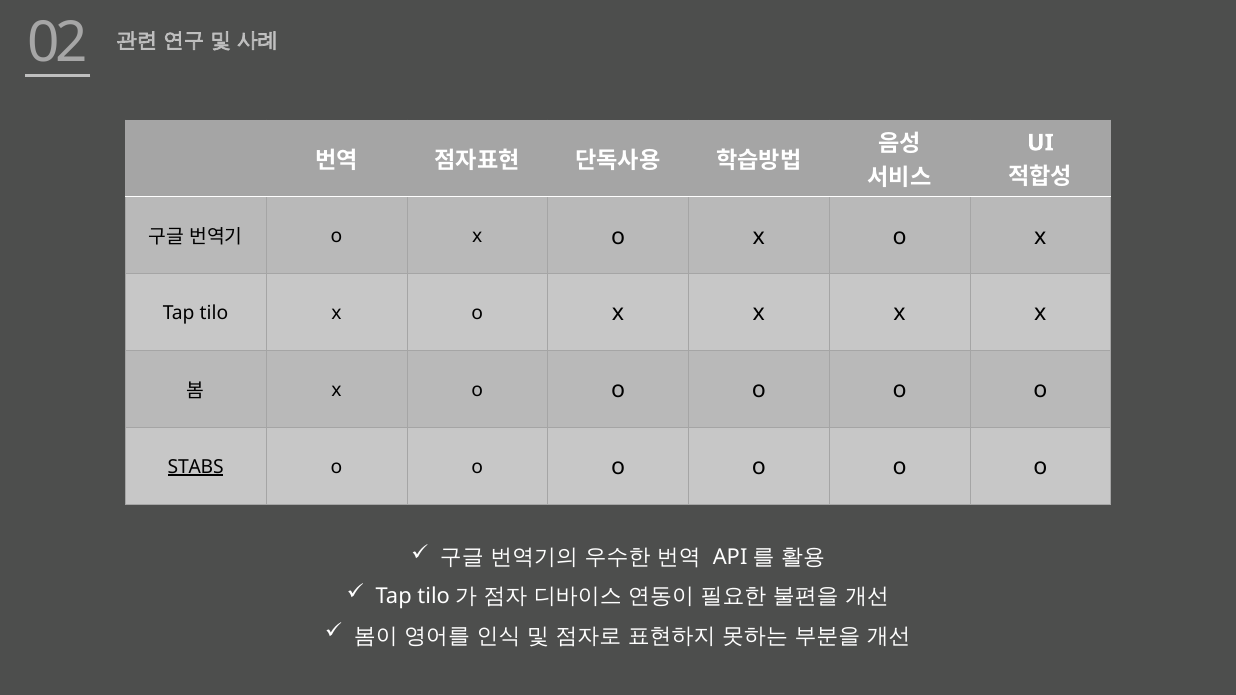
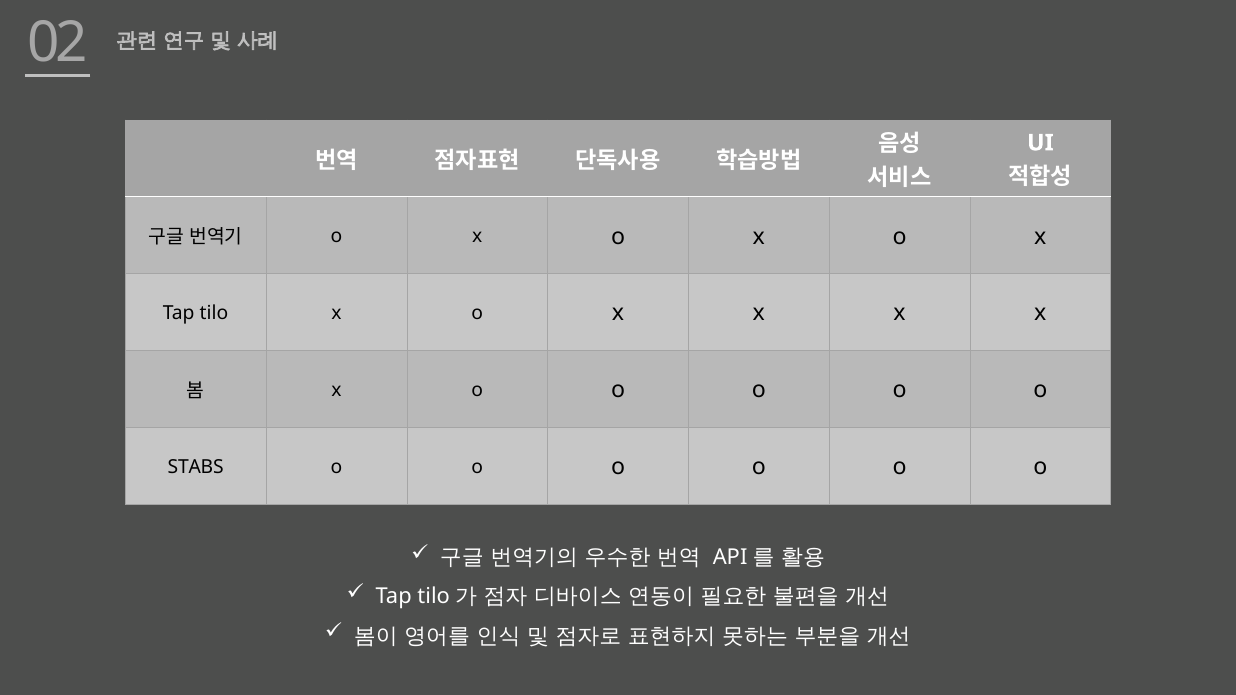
STABS underline: present -> none
